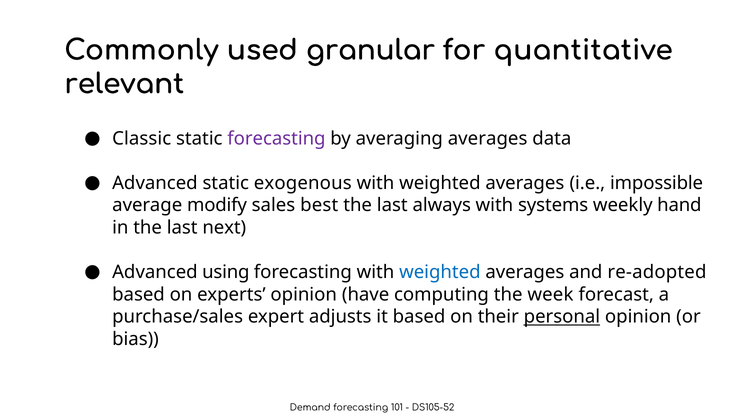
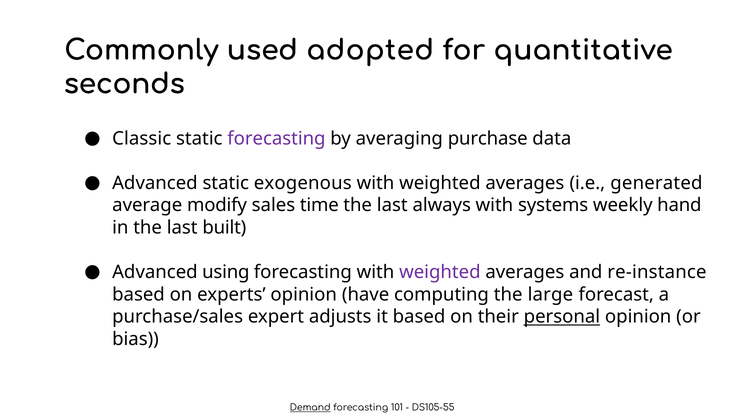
granular: granular -> adopted
relevant: relevant -> seconds
averaging averages: averages -> purchase
impossible: impossible -> generated
best: best -> time
next: next -> built
weighted at (440, 273) colour: blue -> purple
re-adopted: re-adopted -> re-instance
week: week -> large
Demand underline: none -> present
DS105-52: DS105-52 -> DS105-55
